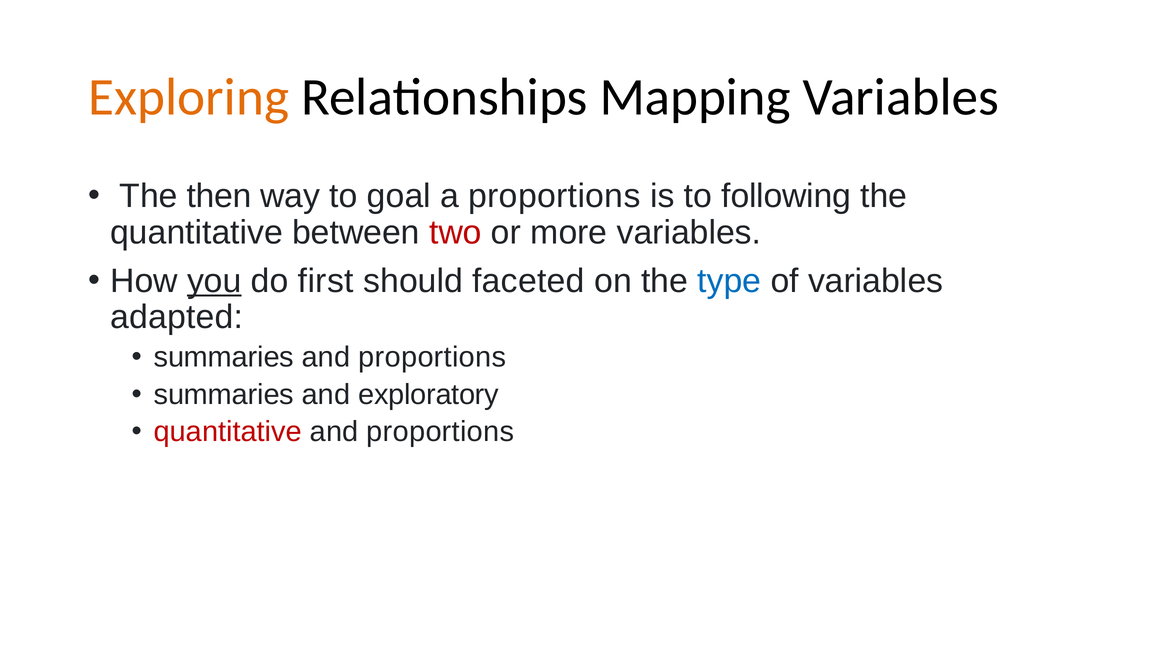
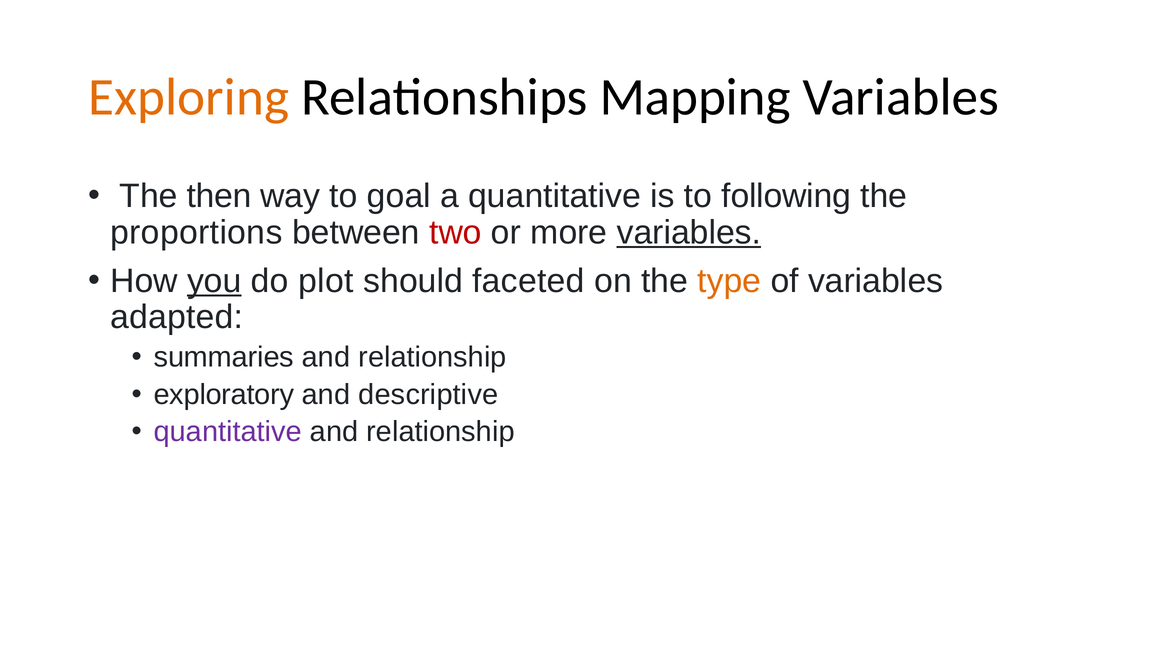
a proportions: proportions -> quantitative
quantitative at (197, 233): quantitative -> proportions
variables at (689, 233) underline: none -> present
first: first -> plot
type colour: blue -> orange
proportions at (432, 358): proportions -> relationship
summaries at (224, 395): summaries -> exploratory
exploratory: exploratory -> descriptive
quantitative at (228, 432) colour: red -> purple
proportions at (440, 432): proportions -> relationship
